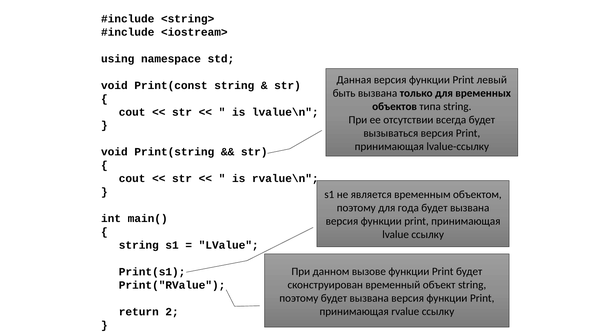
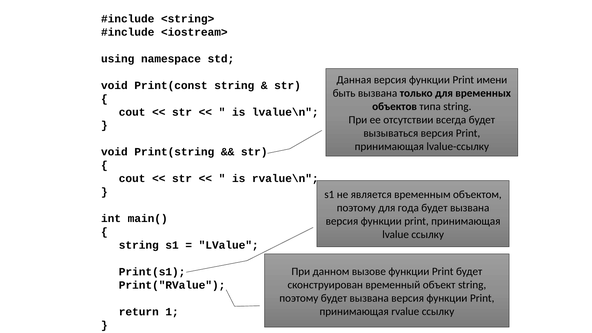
левый: левый -> имени
2: 2 -> 1
